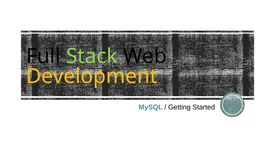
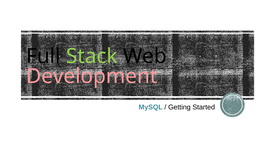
Development colour: yellow -> pink
